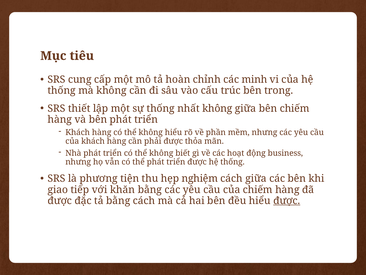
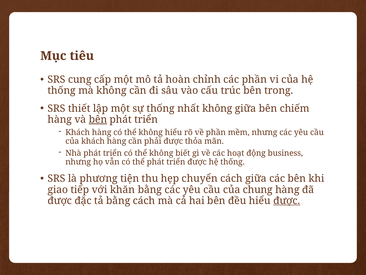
các minh: minh -> phần
bên at (98, 119) underline: none -> present
nghiệm: nghiệm -> chuyển
của chiếm: chiếm -> chung
